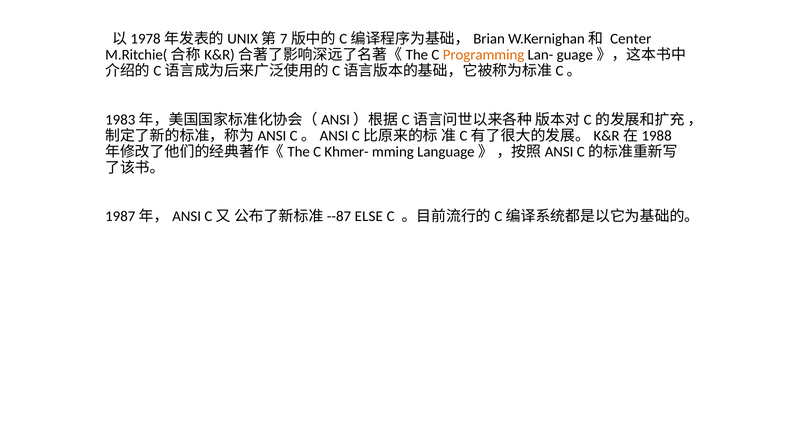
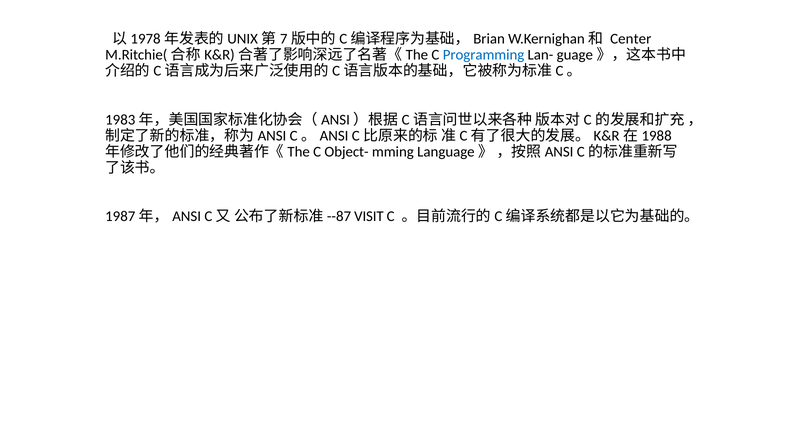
Programming colour: orange -> blue
Khmer-: Khmer- -> Object-
ELSE: ELSE -> VISIT
